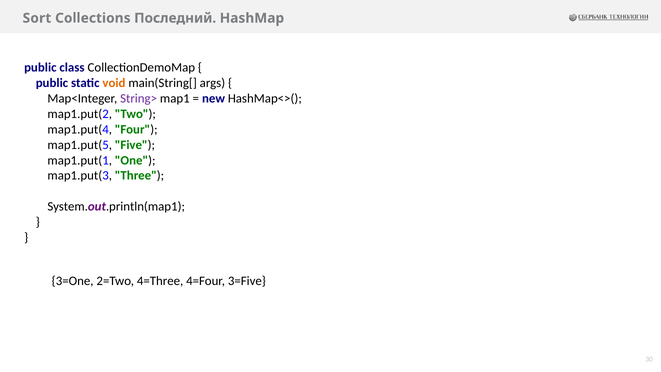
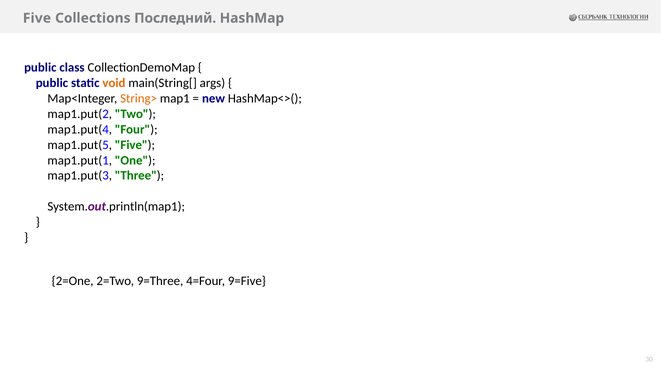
Sort at (37, 18): Sort -> Five
String> colour: purple -> orange
3=One: 3=One -> 2=One
4=Three: 4=Three -> 9=Three
3=Five: 3=Five -> 9=Five
